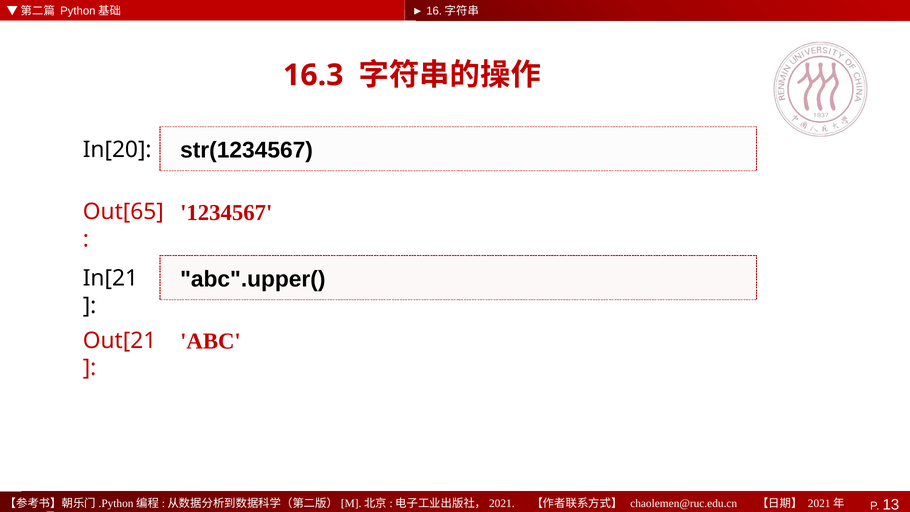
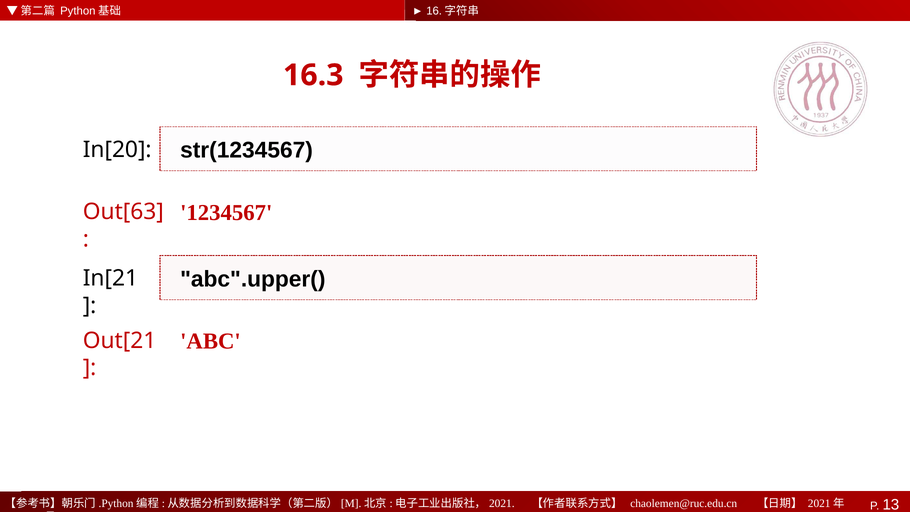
Out[65: Out[65 -> Out[63
